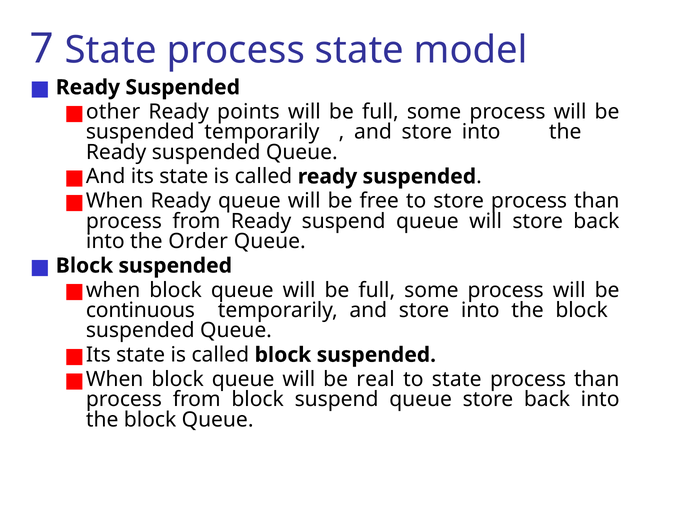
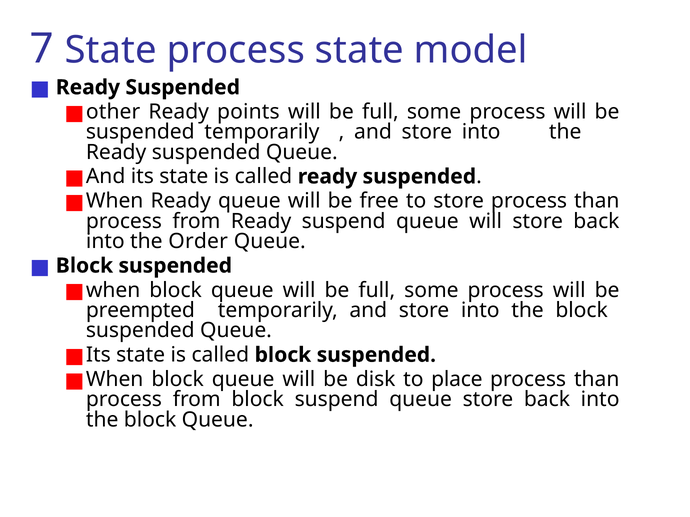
continuous: continuous -> preempted
real: real -> disk
to state: state -> place
